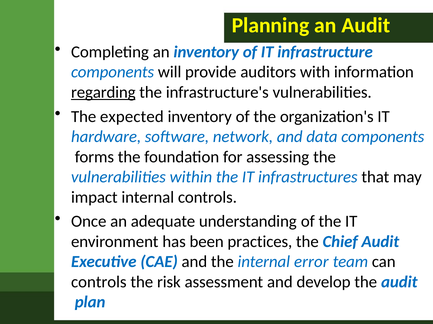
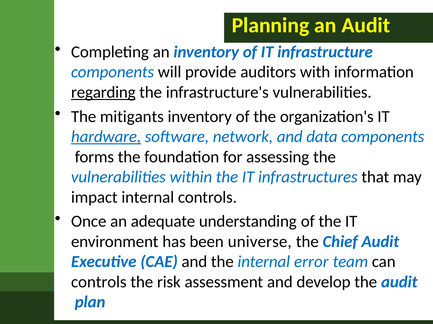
expected: expected -> mitigants
hardware underline: none -> present
practices: practices -> universe
